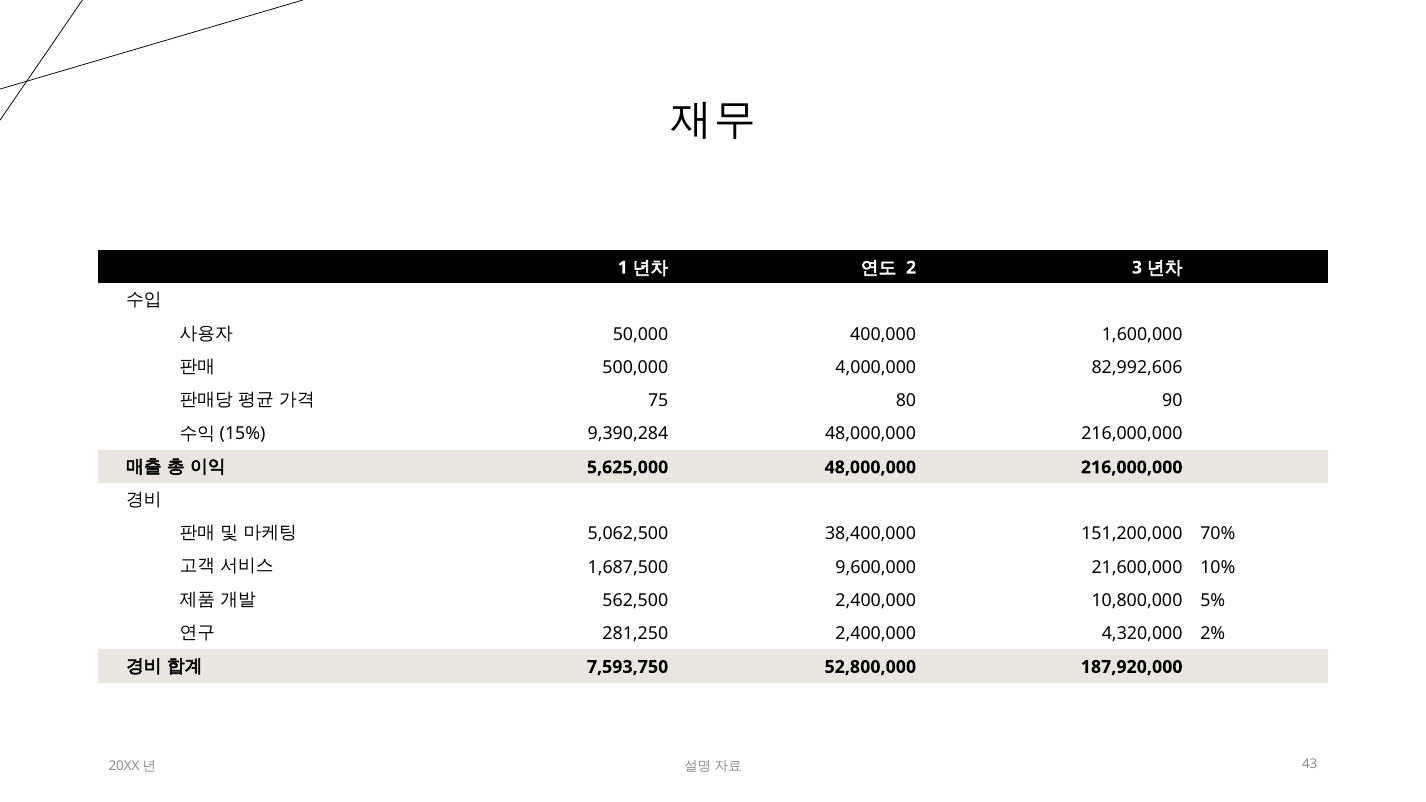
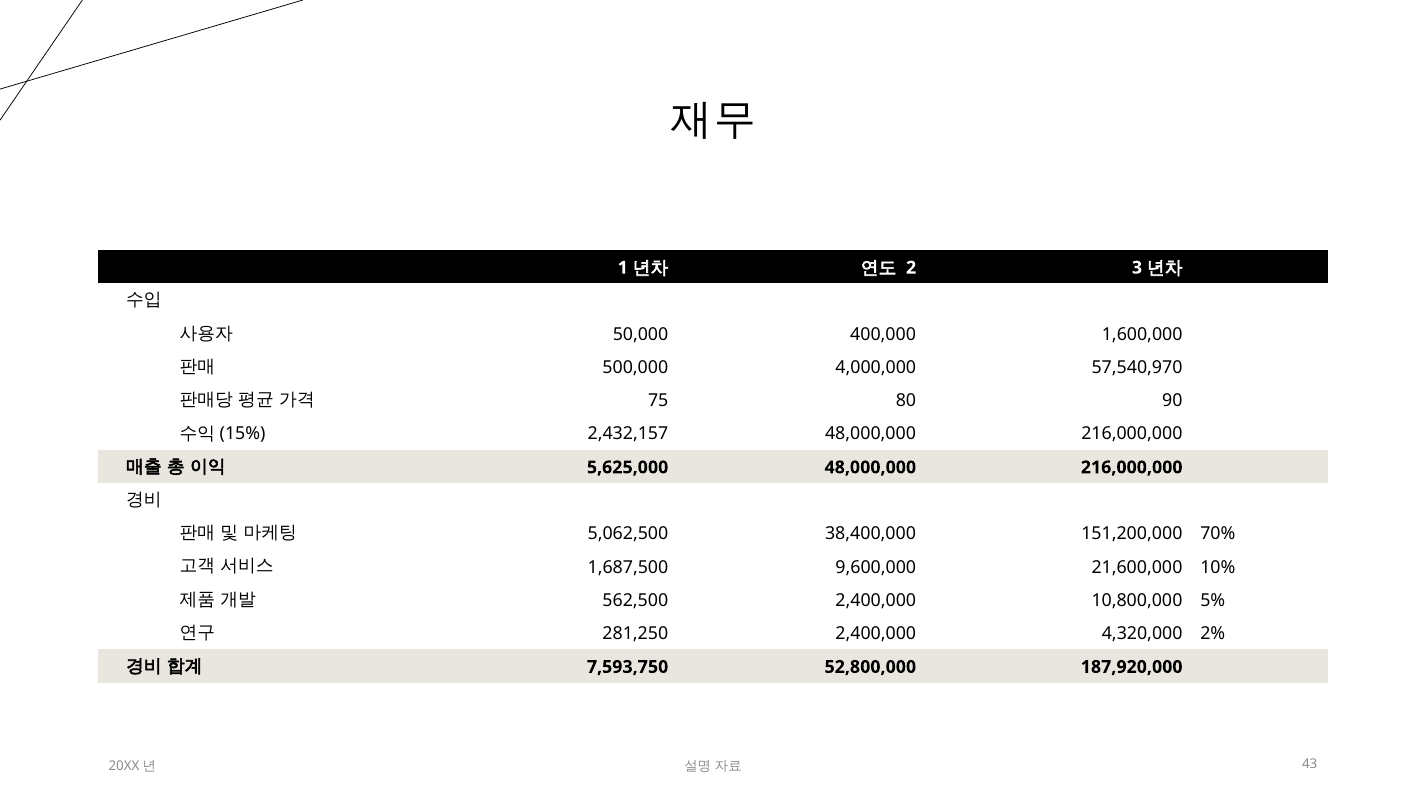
82,992,606: 82,992,606 -> 57,540,970
9,390,284: 9,390,284 -> 2,432,157
